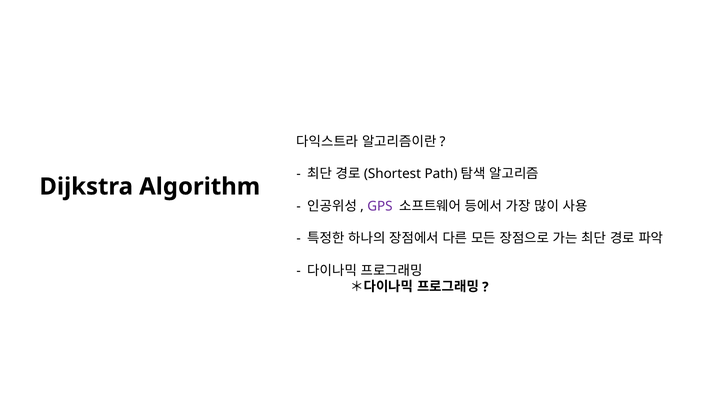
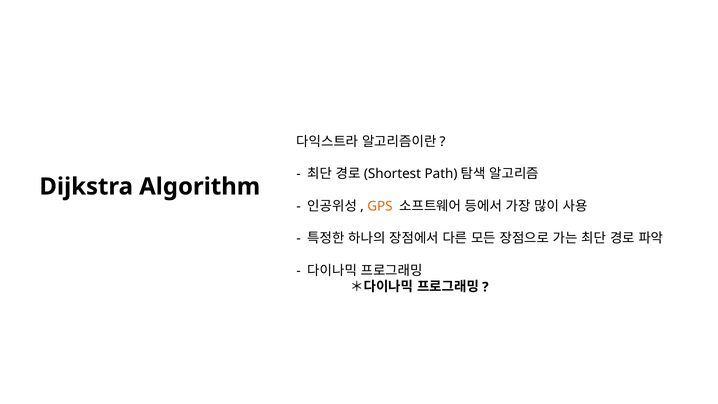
GPS colour: purple -> orange
